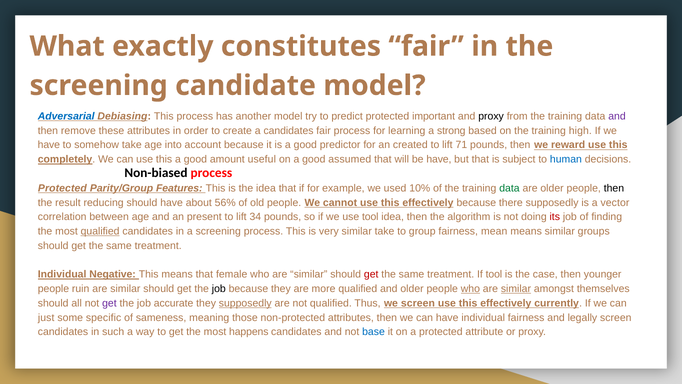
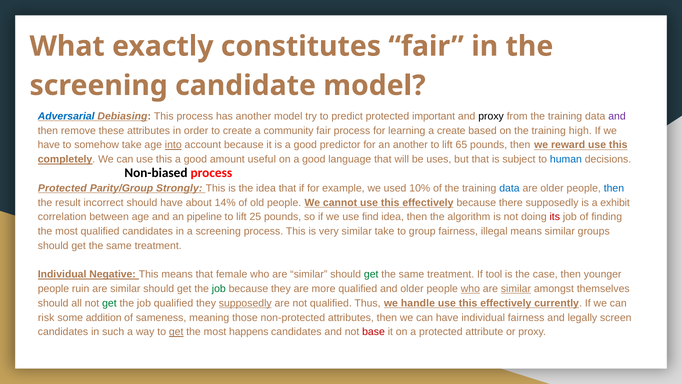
a candidates: candidates -> community
a strong: strong -> create
into underline: none -> present
an created: created -> another
71: 71 -> 65
assumed: assumed -> language
be have: have -> uses
Features: Features -> Strongly
data at (509, 188) colour: green -> blue
then at (614, 188) colour: black -> blue
reducing: reducing -> incorrect
56%: 56% -> 14%
vector: vector -> exhibit
present: present -> pipeline
34: 34 -> 25
use tool: tool -> find
qualified at (100, 231) underline: present -> none
mean: mean -> illegal
get at (371, 274) colour: red -> green
job at (219, 289) colour: black -> green
get at (109, 303) colour: purple -> green
job accurate: accurate -> qualified
we screen: screen -> handle
just: just -> risk
specific: specific -> addition
get at (176, 332) underline: none -> present
base colour: blue -> red
